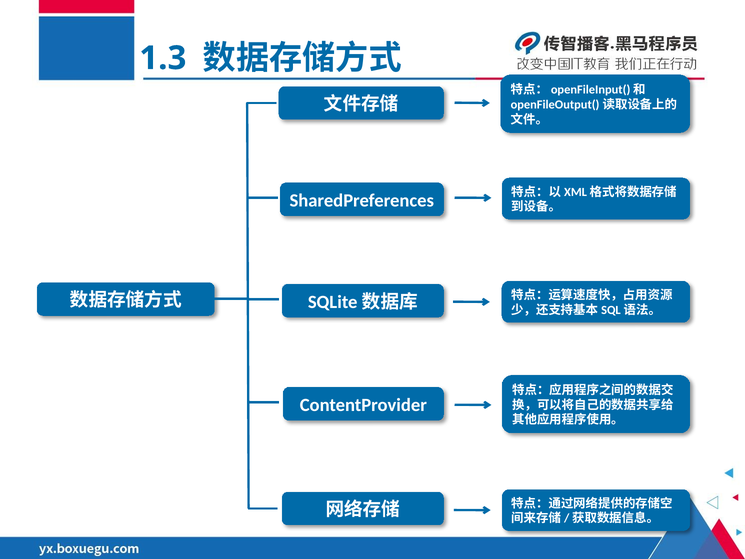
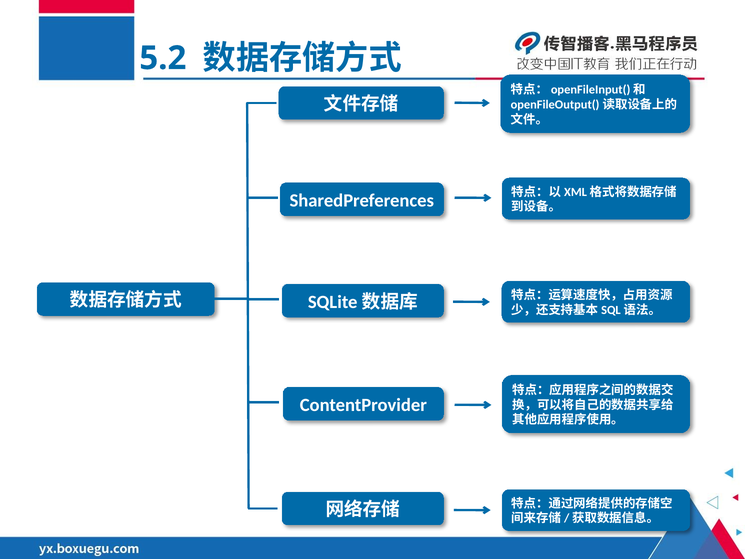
1.3: 1.3 -> 5.2
